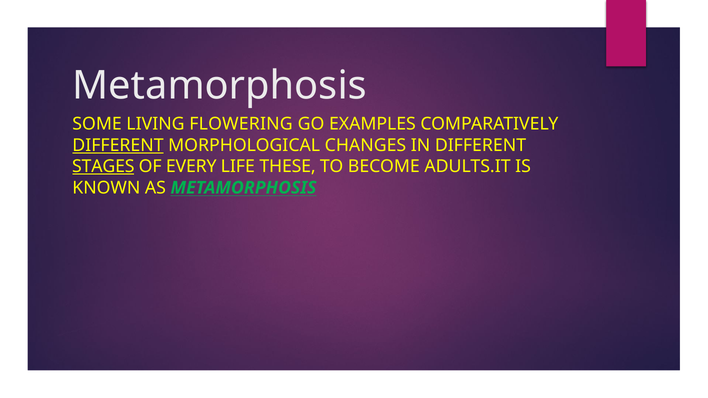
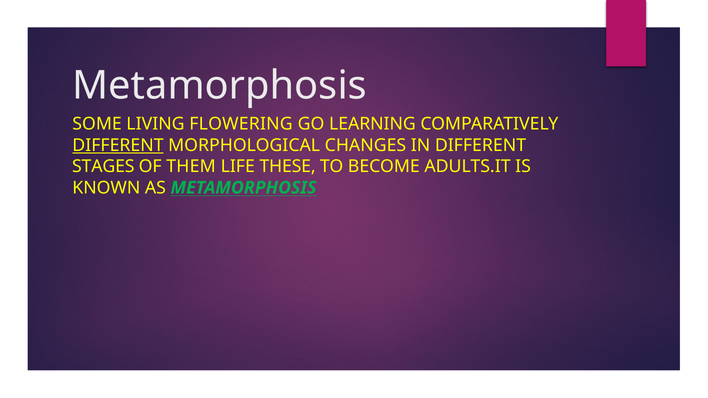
EXAMPLES: EXAMPLES -> LEARNING
STAGES underline: present -> none
EVERY: EVERY -> THEM
